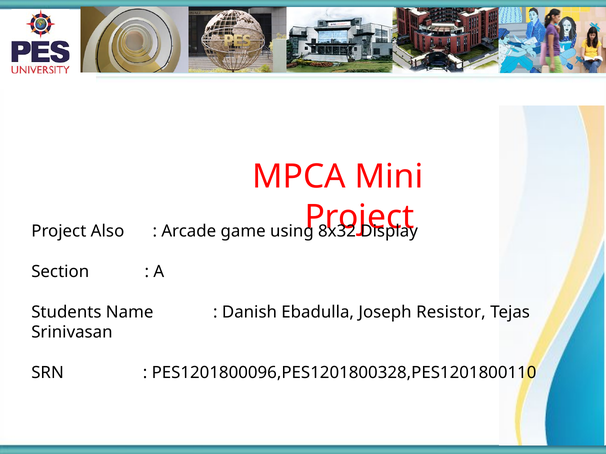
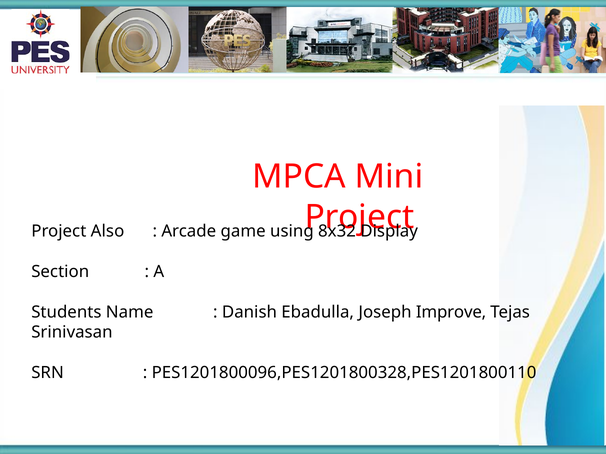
Resistor: Resistor -> Improve
